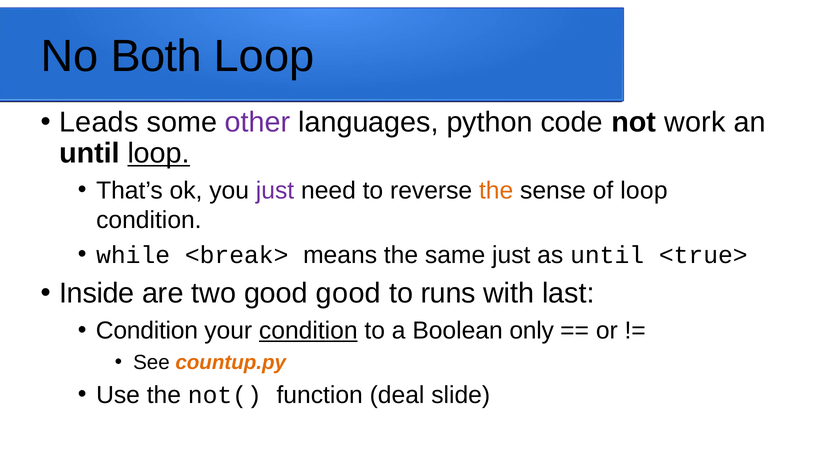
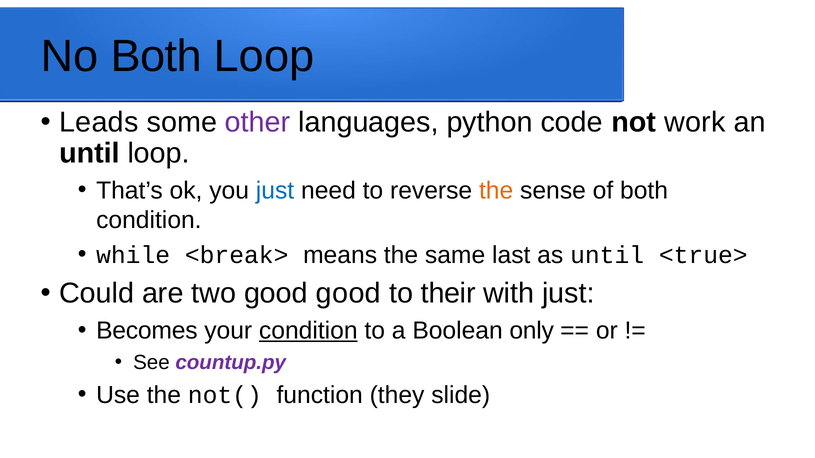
loop at (159, 154) underline: present -> none
just at (275, 191) colour: purple -> blue
of loop: loop -> both
same just: just -> last
Inside: Inside -> Could
runs: runs -> their
with last: last -> just
Condition at (147, 331): Condition -> Becomes
countup.py colour: orange -> purple
deal: deal -> they
